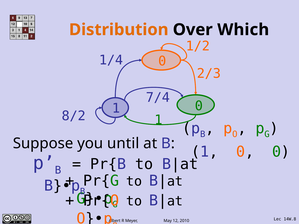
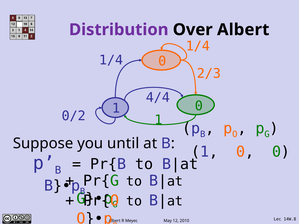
Distribution colour: orange -> purple
Over Which: Which -> Albert
1/2 at (198, 46): 1/2 -> 1/4
7/4: 7/4 -> 4/4
8/2: 8/2 -> 0/2
